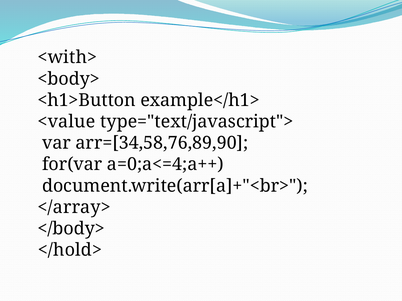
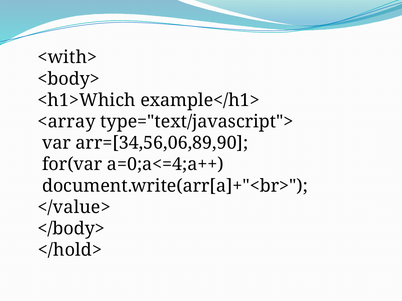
<h1>Button: <h1>Button -> <h1>Which
<value: <value -> <array
arr=[34,58,76,89,90: arr=[34,58,76,89,90 -> arr=[34,56,06,89,90
</array>: </array> -> </value>
